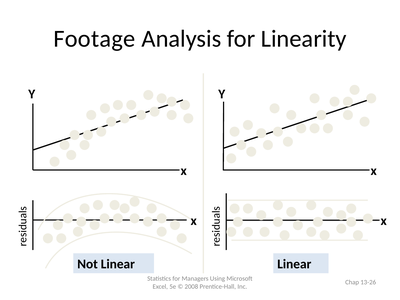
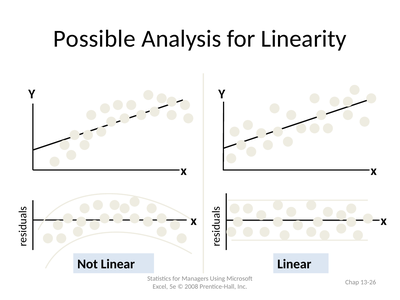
Footage: Footage -> Possible
